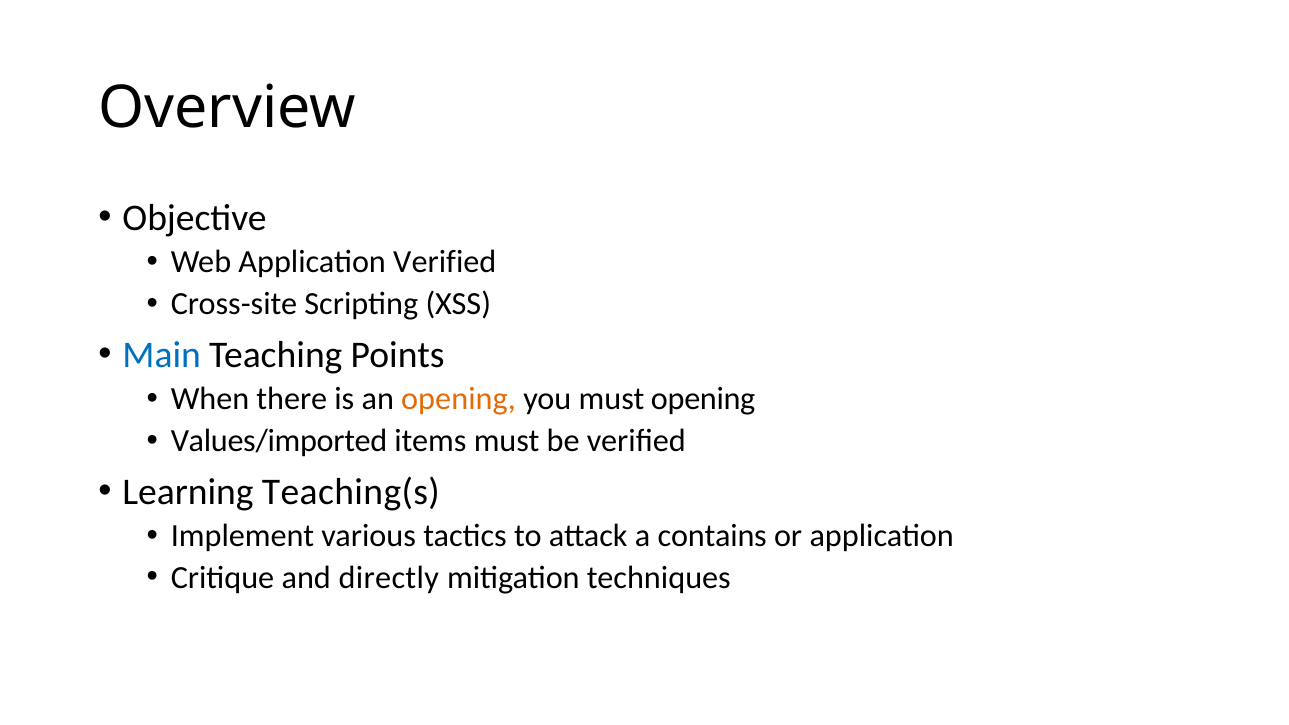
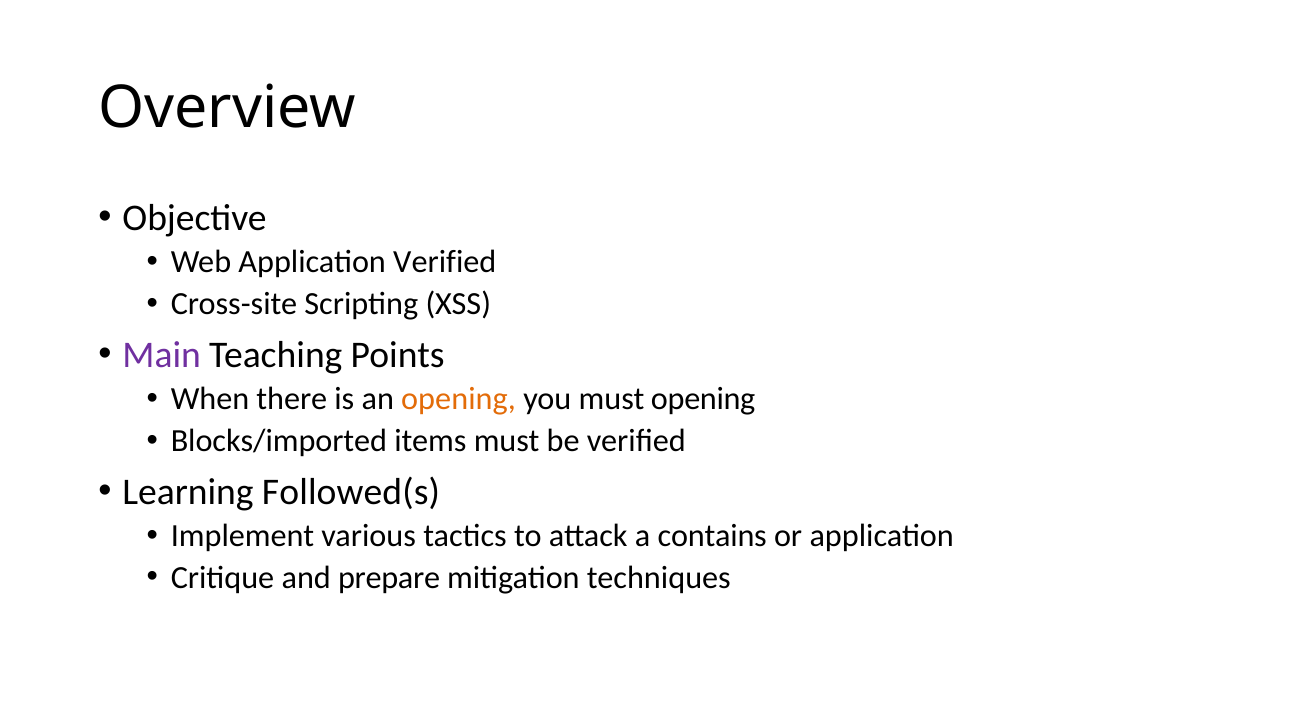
Main colour: blue -> purple
Values/imported: Values/imported -> Blocks/imported
Teaching(s: Teaching(s -> Followed(s
directly: directly -> prepare
